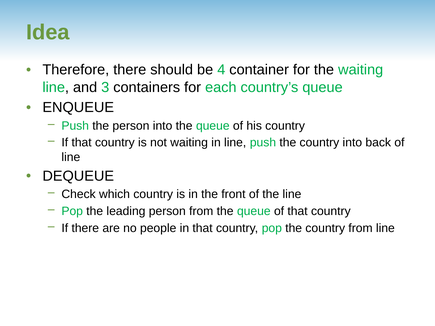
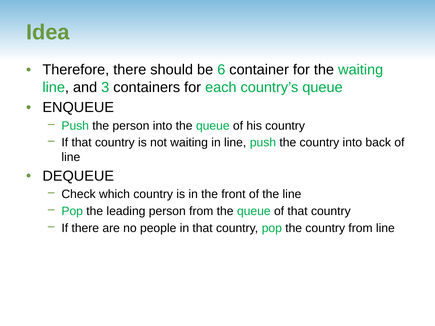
4: 4 -> 6
